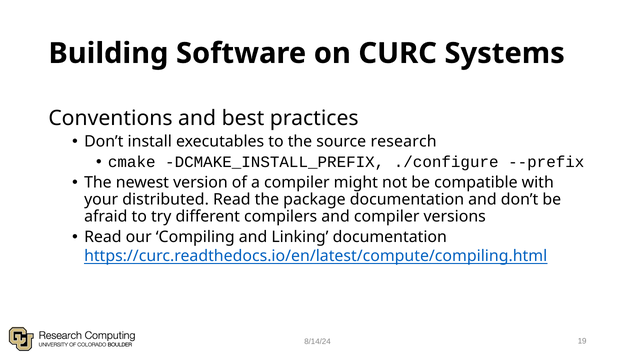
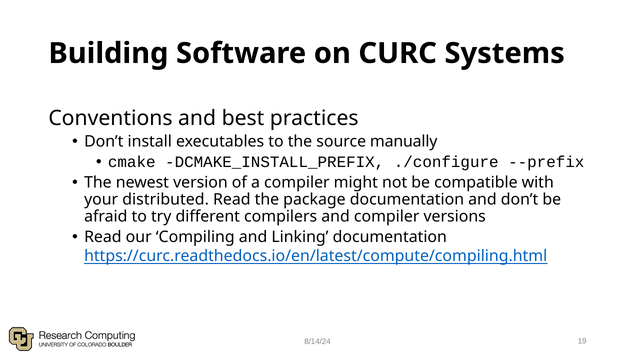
research: research -> manually
